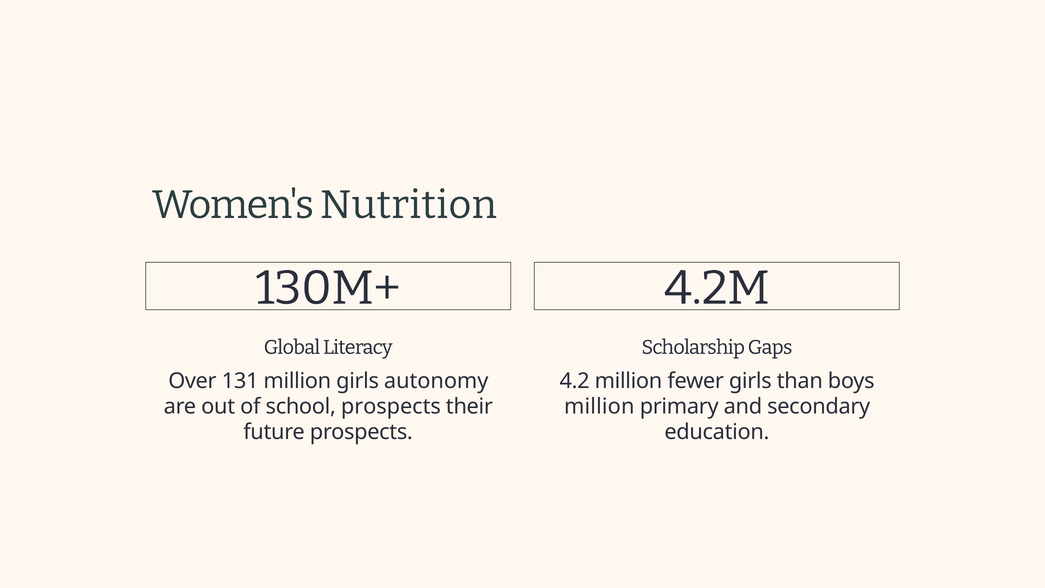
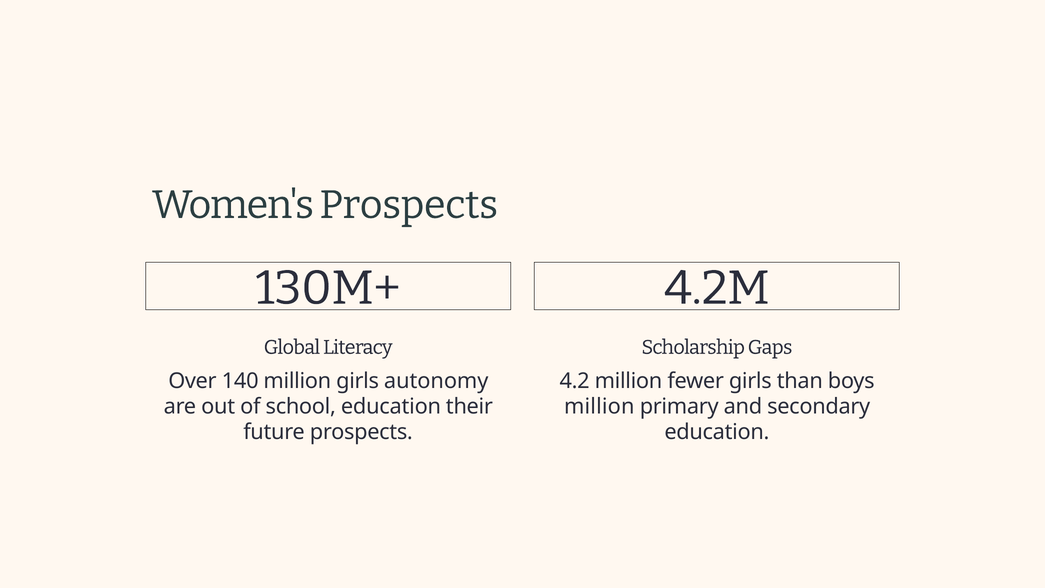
Women's Nutrition: Nutrition -> Prospects
131: 131 -> 140
school prospects: prospects -> education
